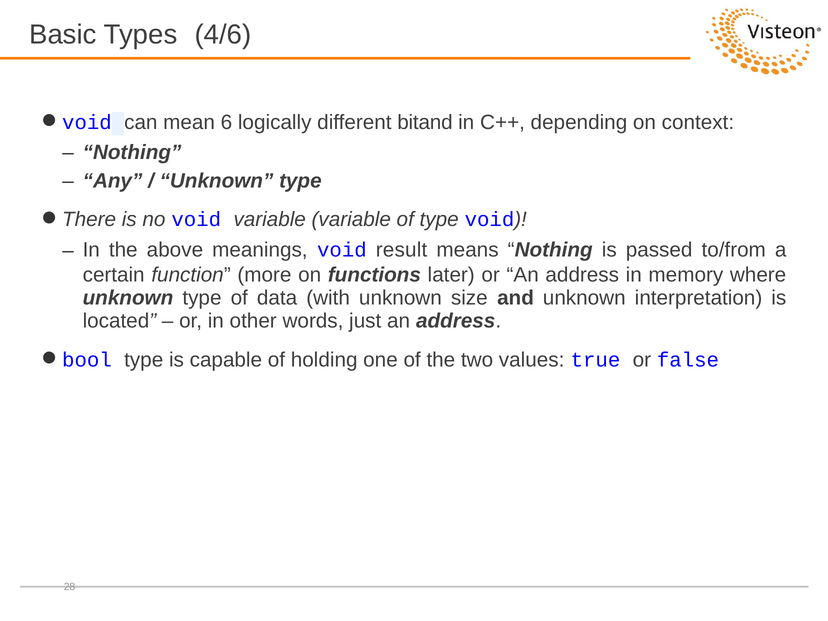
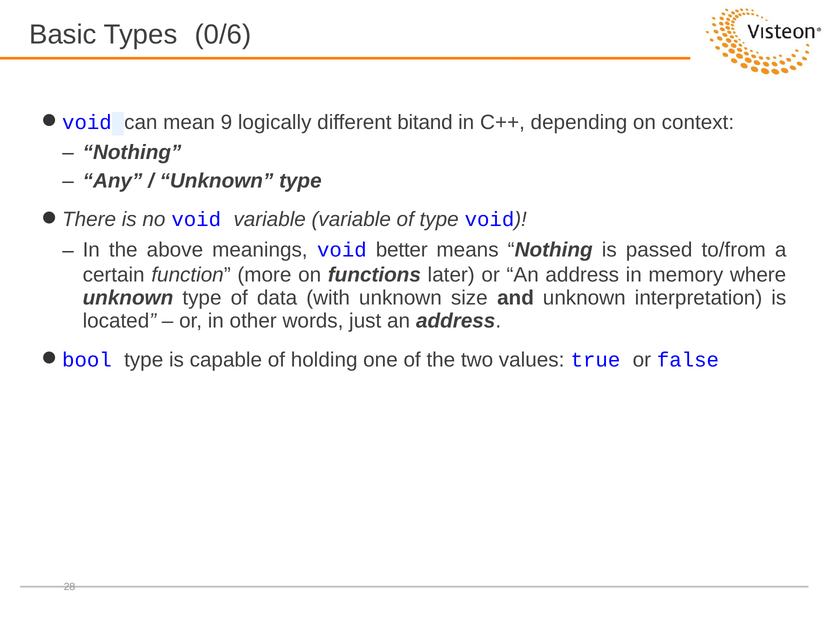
4/6: 4/6 -> 0/6
6: 6 -> 9
result: result -> better
